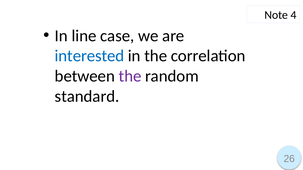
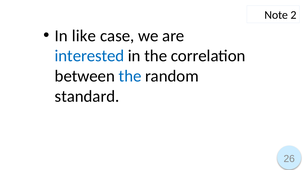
4: 4 -> 2
line: line -> like
the at (130, 76) colour: purple -> blue
